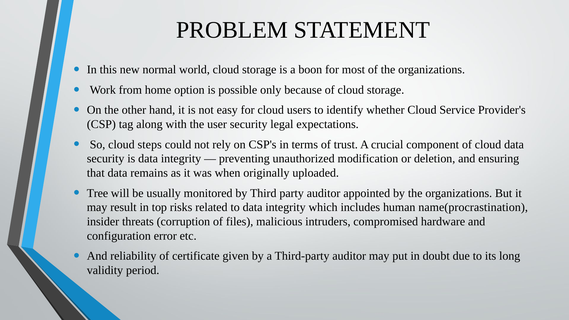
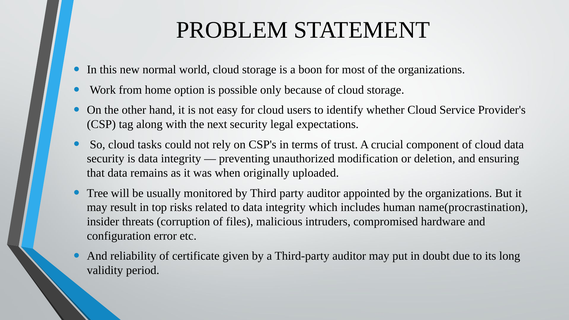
user: user -> next
steps: steps -> tasks
